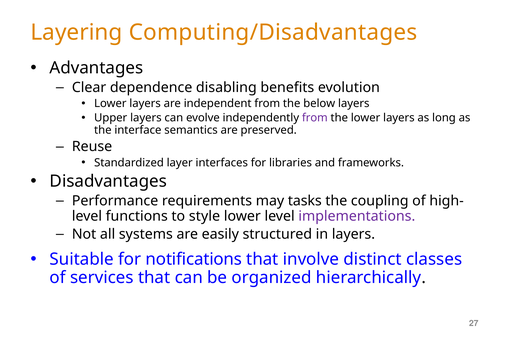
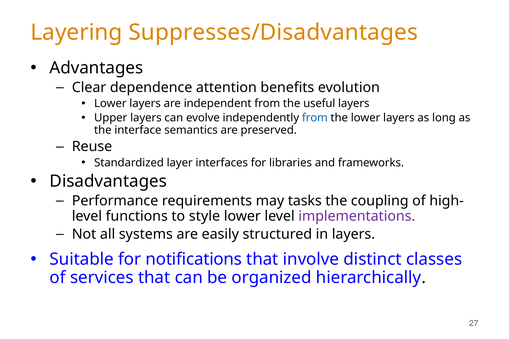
Computing/Disadvantages: Computing/Disadvantages -> Suppresses/Disadvantages
disabling: disabling -> attention
below: below -> useful
from at (315, 118) colour: purple -> blue
